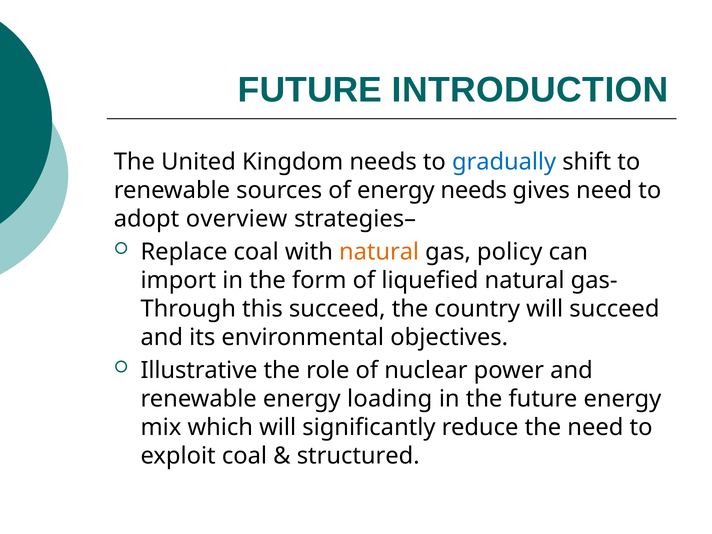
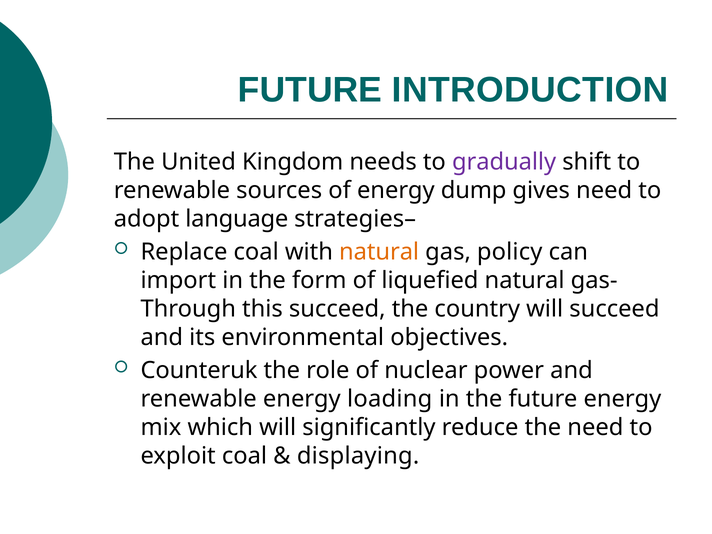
gradually colour: blue -> purple
energy needs: needs -> dump
overview: overview -> language
Illustrative: Illustrative -> Counteruk
structured: structured -> displaying
